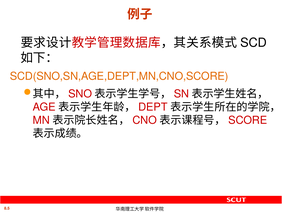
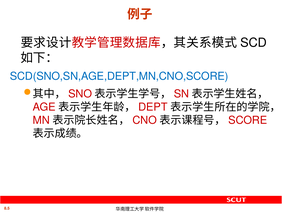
SCD(SNO,SN,AGE,DEPT,MN,CNO,SCORE colour: orange -> blue
